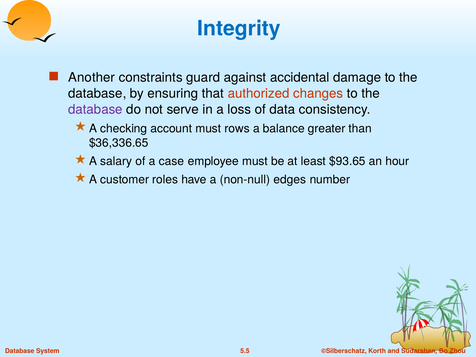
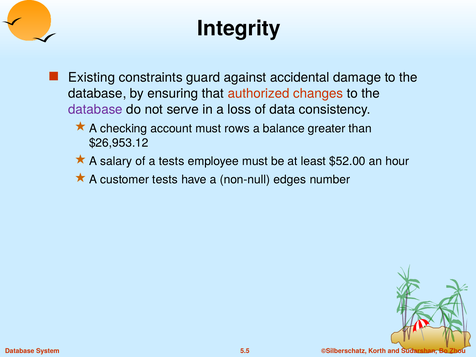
Integrity colour: blue -> black
Another: Another -> Existing
$36,336.65: $36,336.65 -> $26,953.12
a case: case -> tests
$93.65: $93.65 -> $52.00
customer roles: roles -> tests
